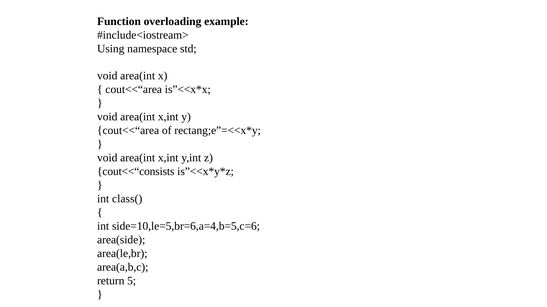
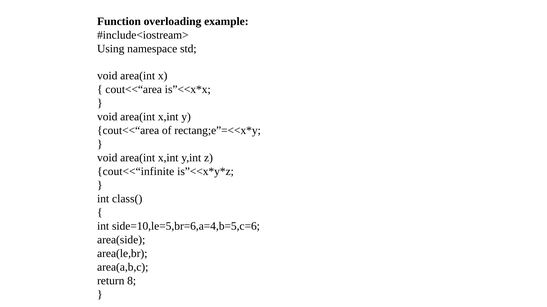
cout<<“consists: cout<<“consists -> cout<<“infinite
5: 5 -> 8
